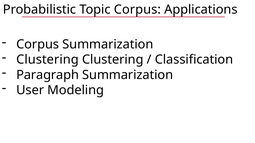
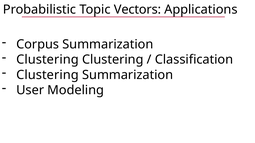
Topic Corpus: Corpus -> Vectors
Paragraph at (48, 75): Paragraph -> Clustering
